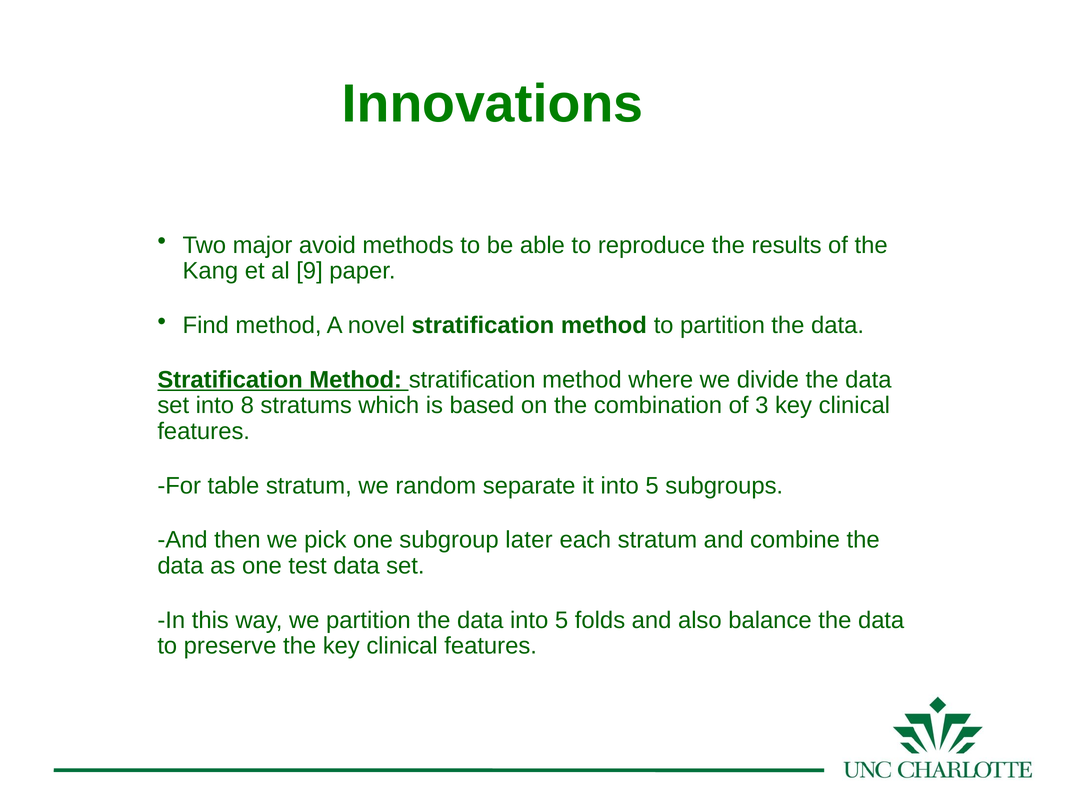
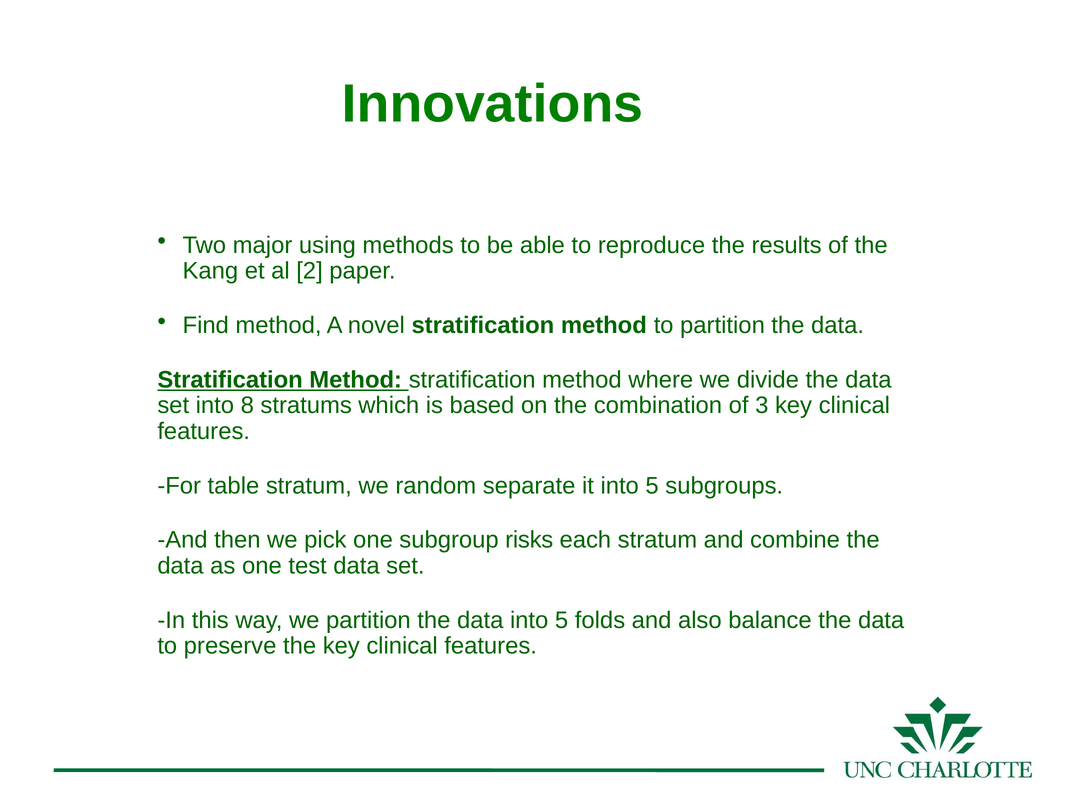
avoid: avoid -> using
9: 9 -> 2
later: later -> risks
